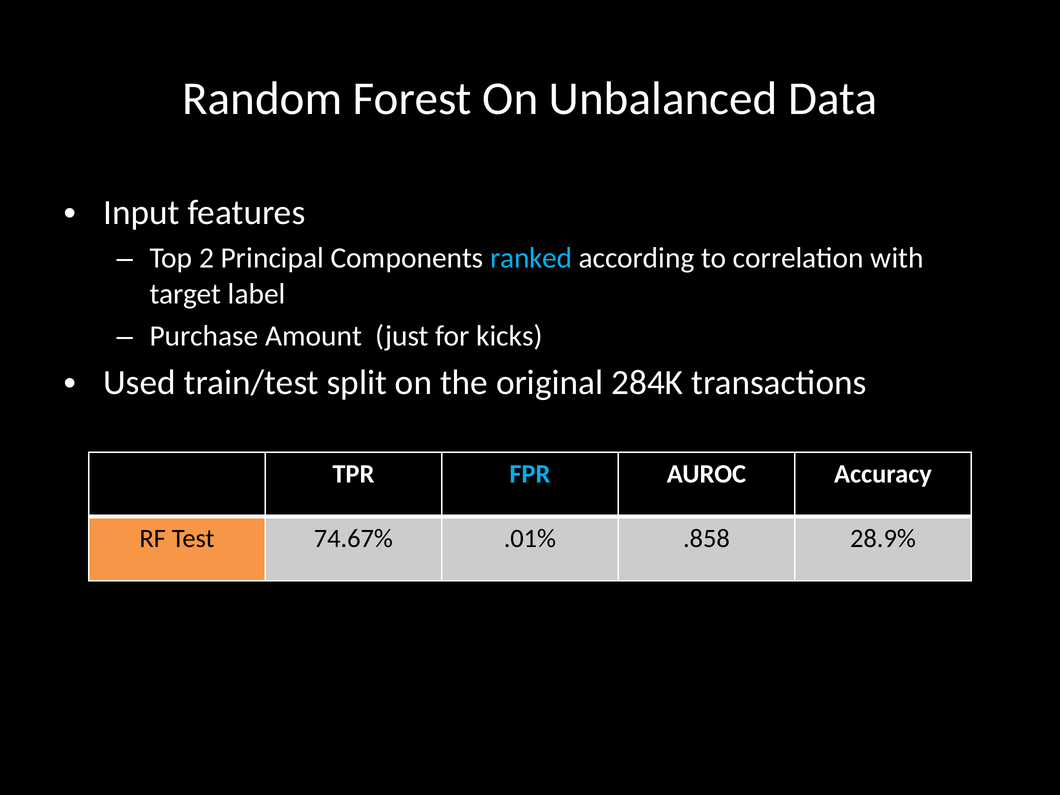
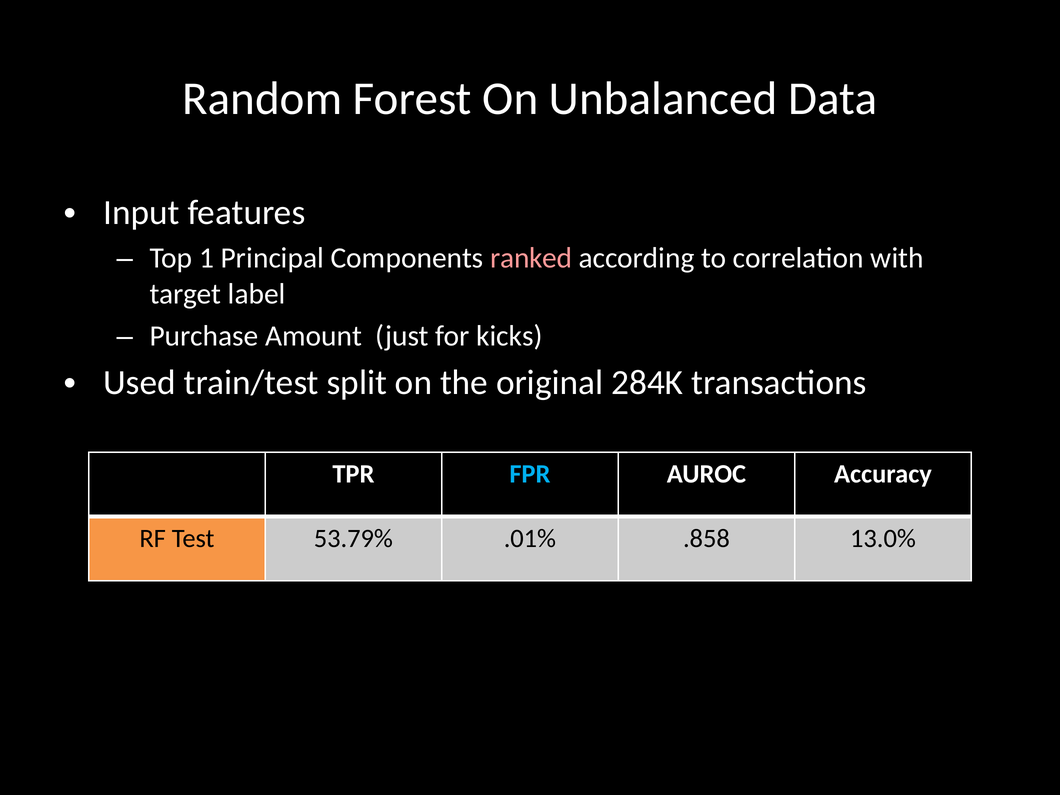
2: 2 -> 1
ranked colour: light blue -> pink
74.67%: 74.67% -> 53.79%
28.9%: 28.9% -> 13.0%
